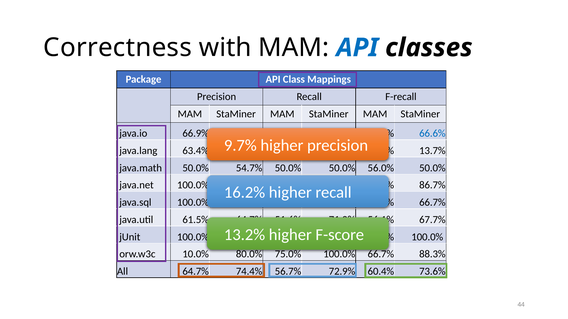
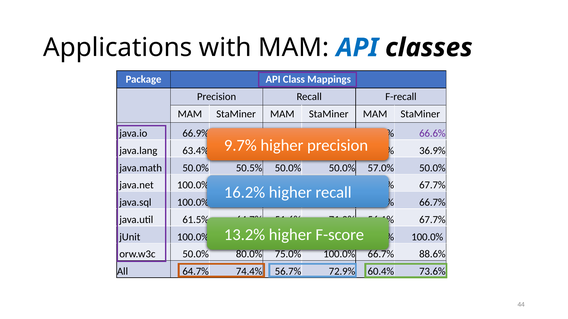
Correctness: Correctness -> Applications
66.6% colour: blue -> purple
13.7%: 13.7% -> 36.9%
54.7%: 54.7% -> 50.5%
56.0%: 56.0% -> 57.0%
86.7% at (432, 185): 86.7% -> 67.7%
orw.w3c 10.0%: 10.0% -> 50.0%
88.3%: 88.3% -> 88.6%
